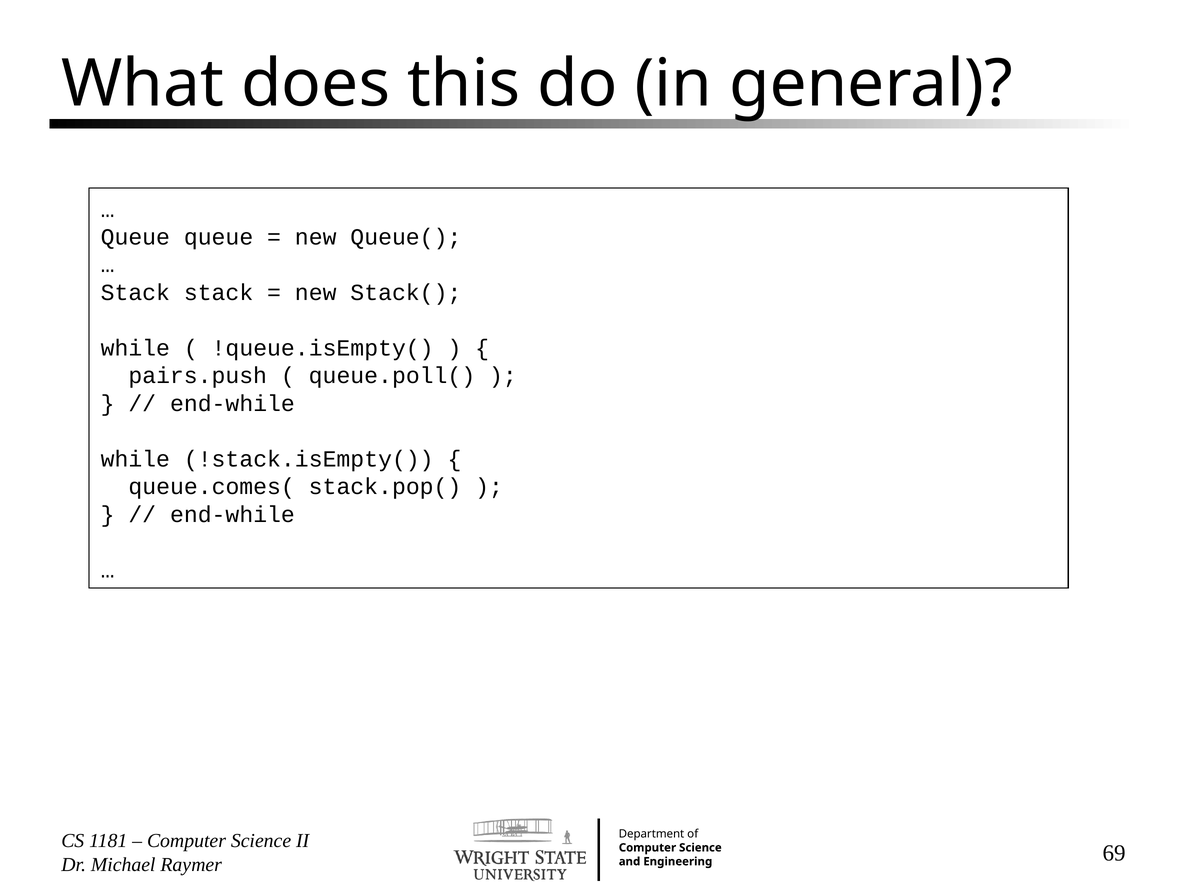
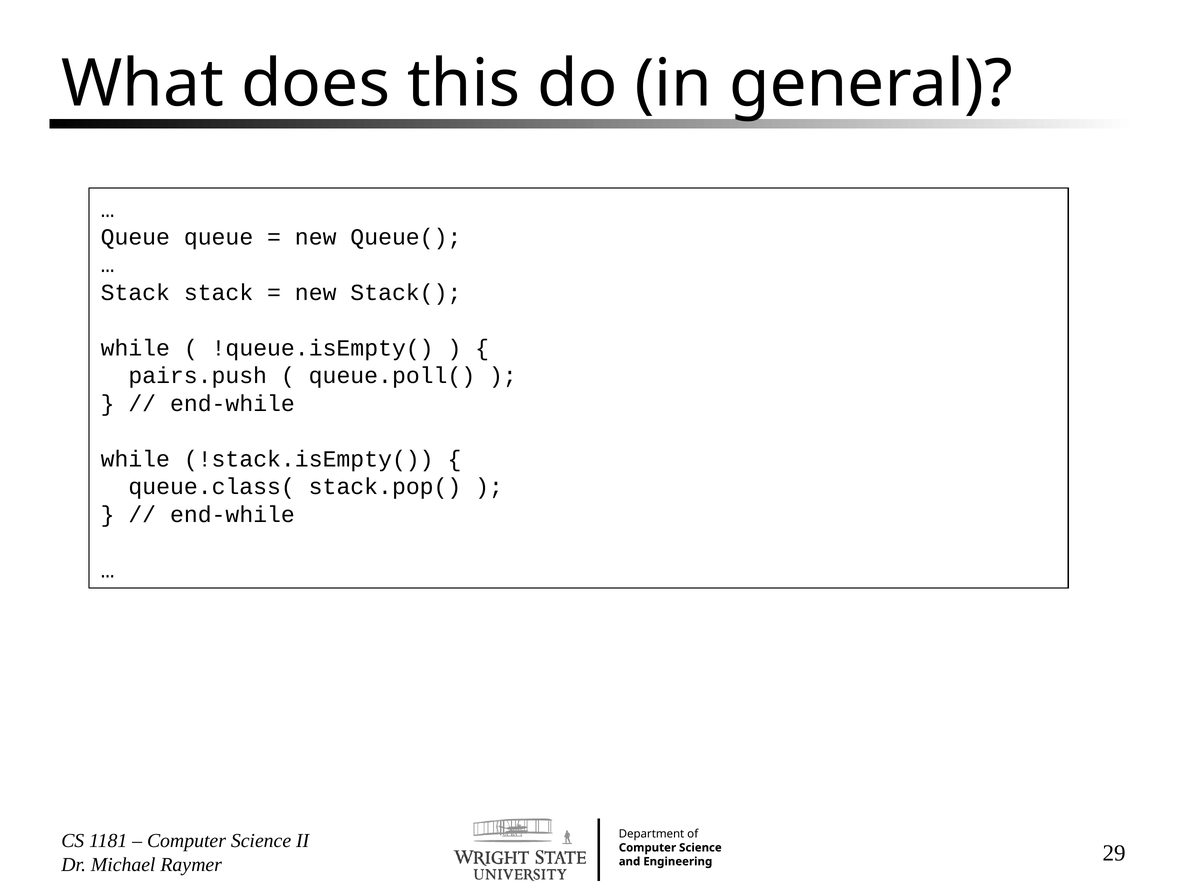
queue.comes(: queue.comes( -> queue.class(
69: 69 -> 29
